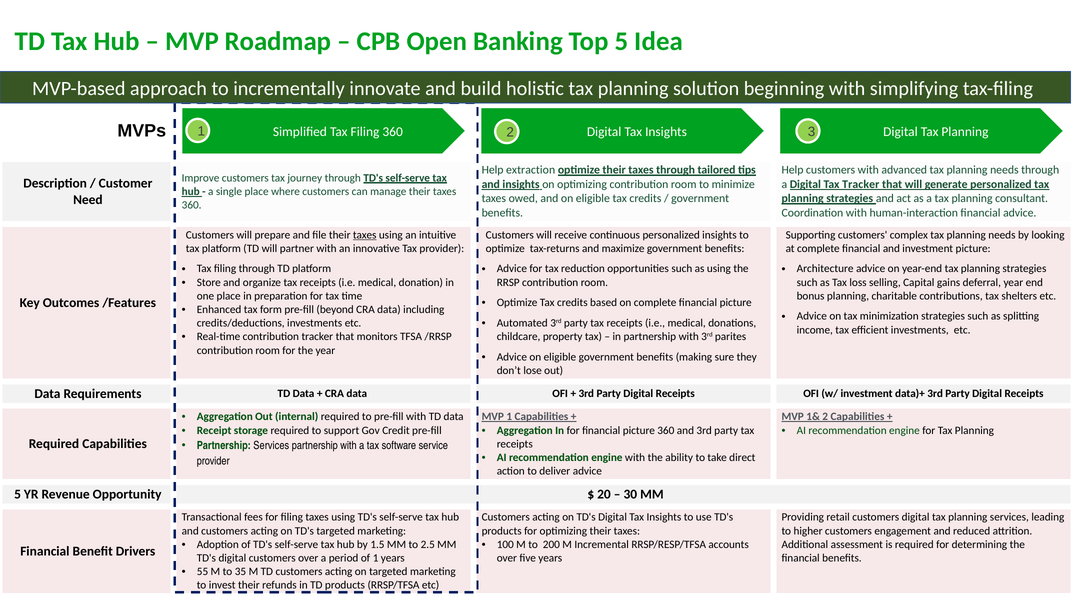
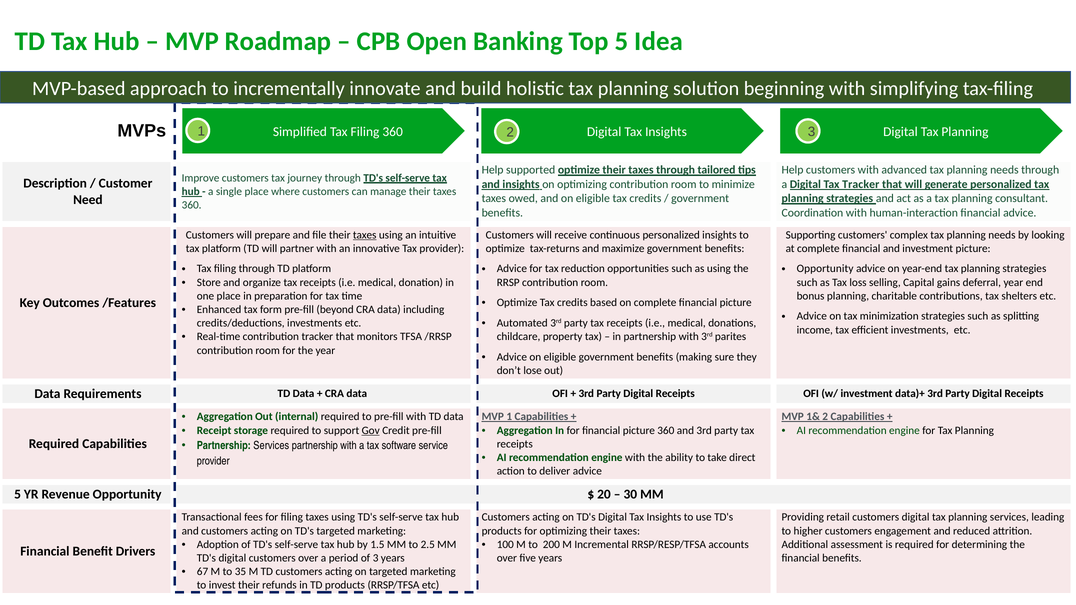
extraction: extraction -> supported
Architecture at (825, 269): Architecture -> Opportunity
Gov underline: none -> present
of 1: 1 -> 3
55: 55 -> 67
